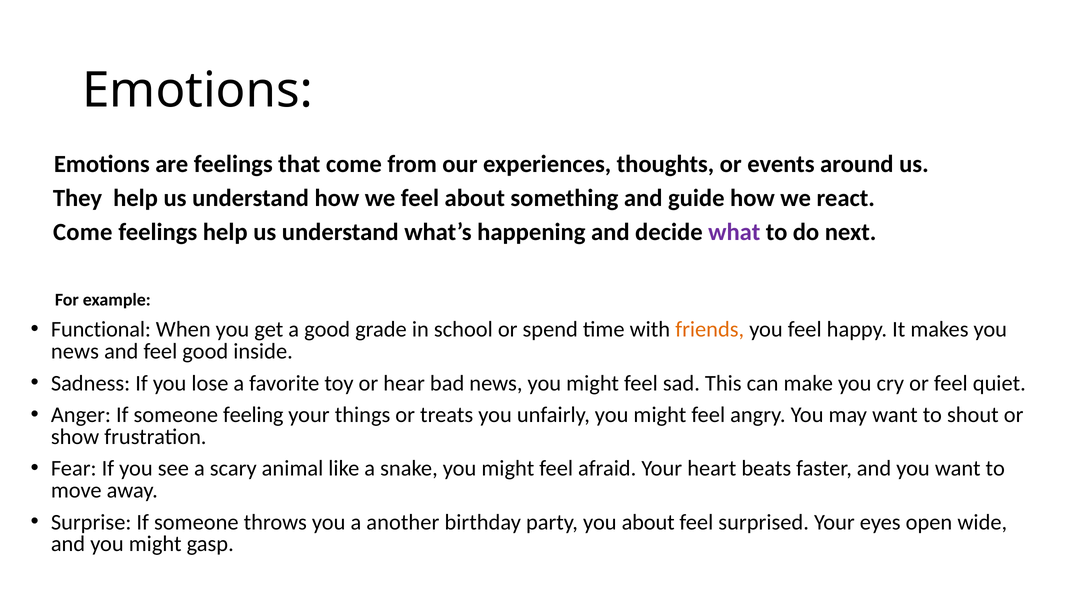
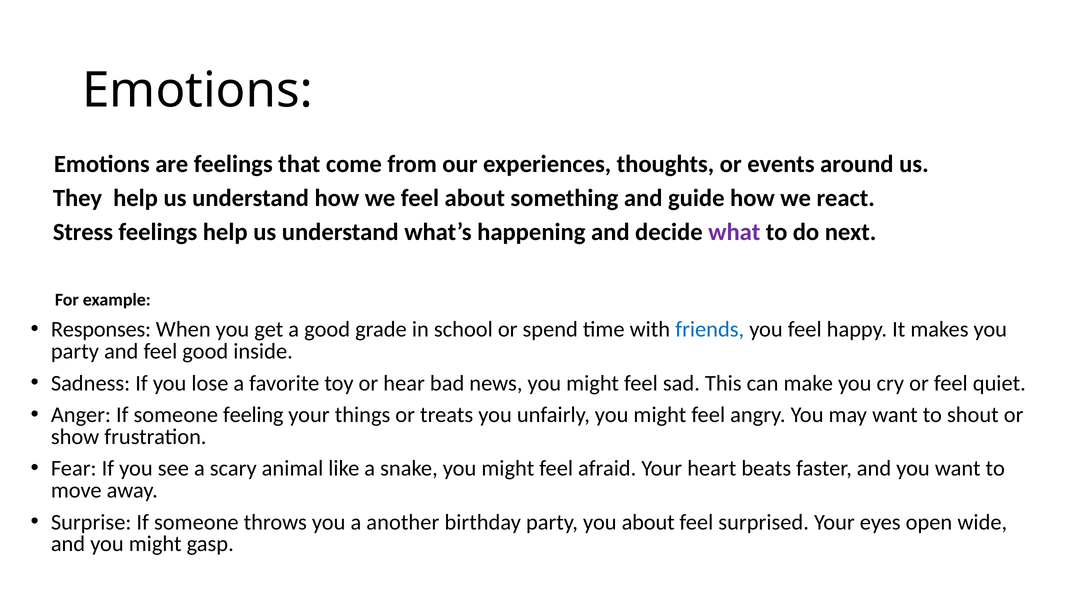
Come at (83, 232): Come -> Stress
Functional: Functional -> Responses
friends colour: orange -> blue
news at (75, 351): news -> party
